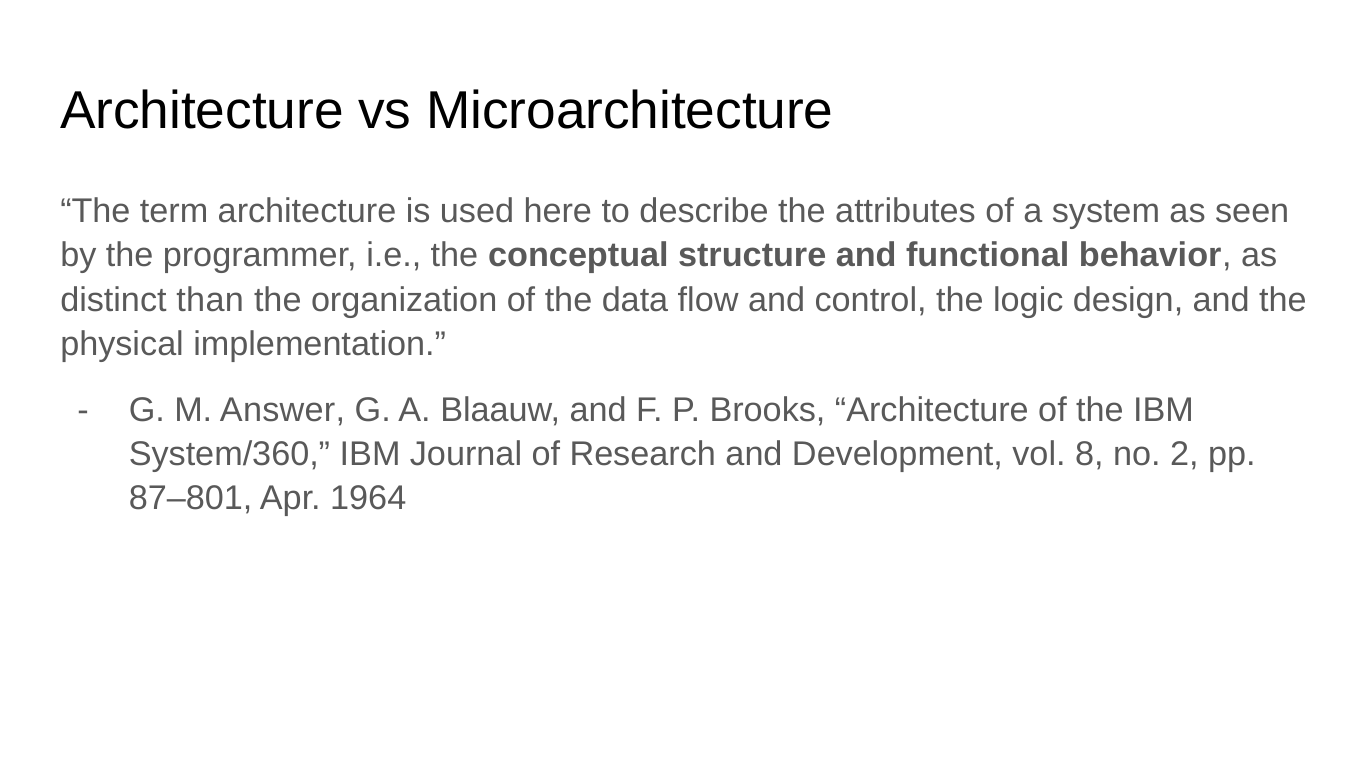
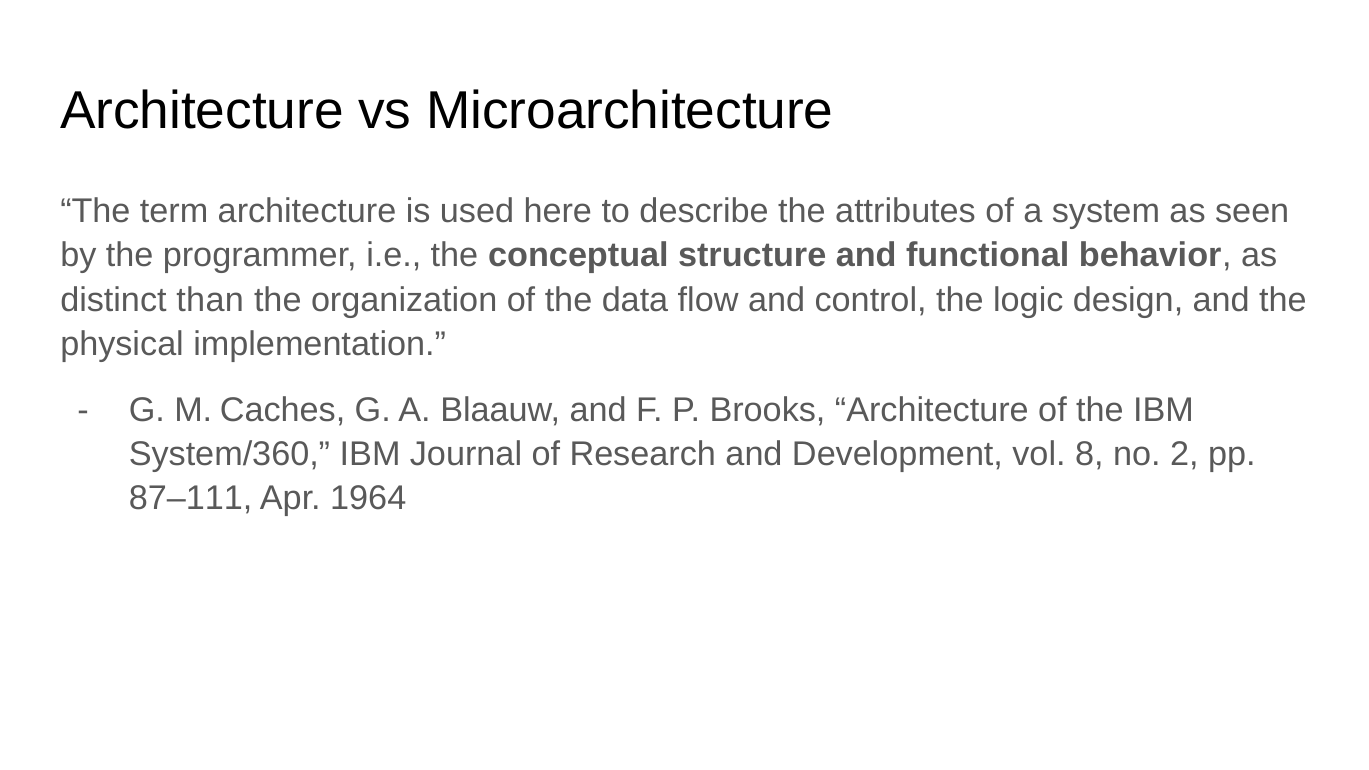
Answer: Answer -> Caches
87–801: 87–801 -> 87–111
